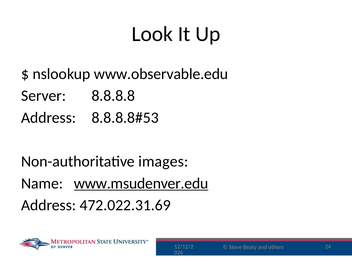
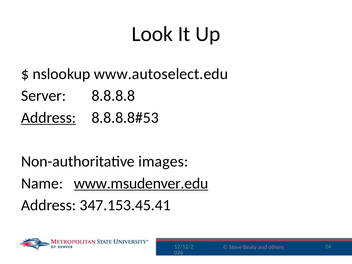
www.observable.edu: www.observable.edu -> www.autoselect.edu
Address at (49, 118) underline: none -> present
472.022.31.69: 472.022.31.69 -> 347.153.45.41
